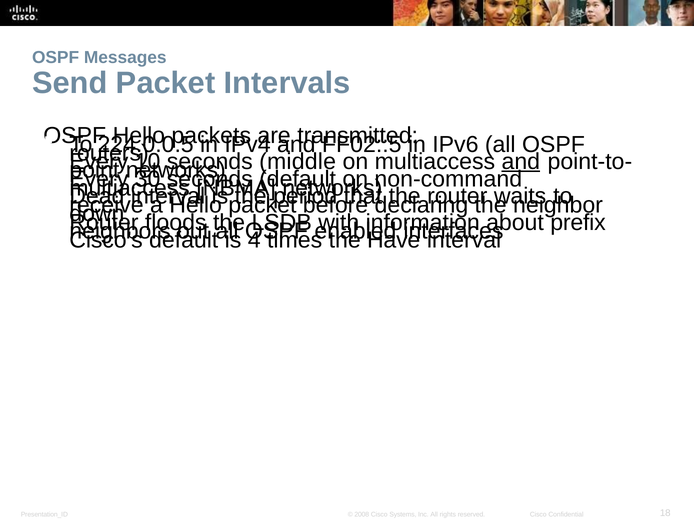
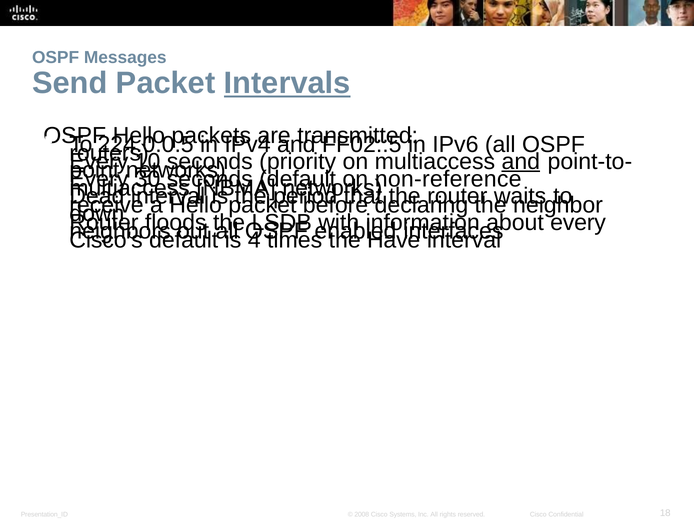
Intervals underline: none -> present
middle: middle -> priority
non-command: non-command -> non-reference
about prefix: prefix -> every
